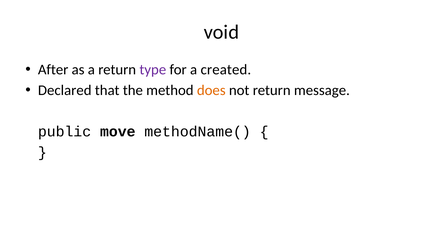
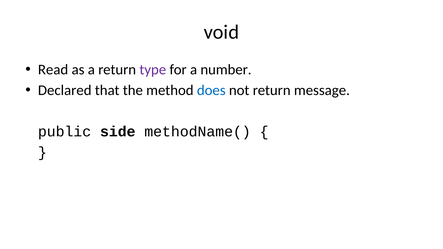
After: After -> Read
created: created -> number
does colour: orange -> blue
move: move -> side
